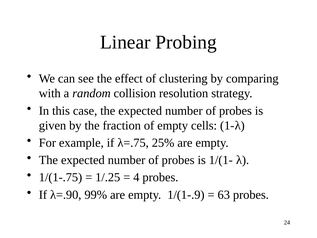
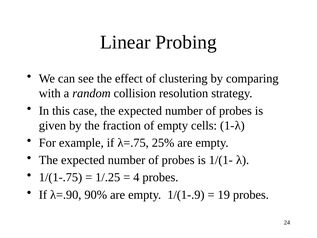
99%: 99% -> 90%
63: 63 -> 19
